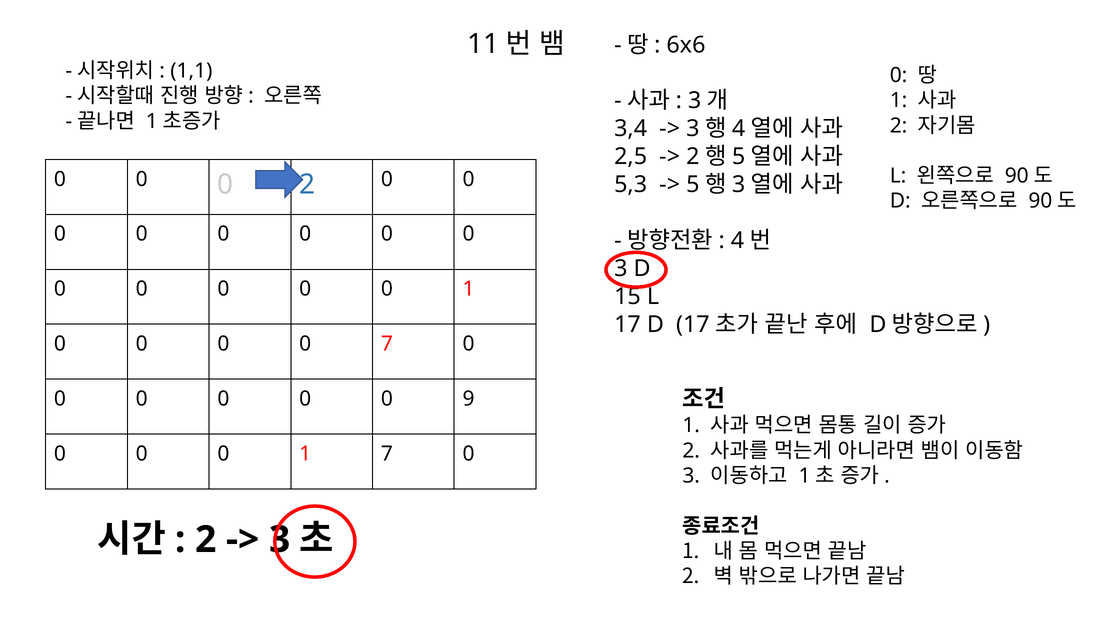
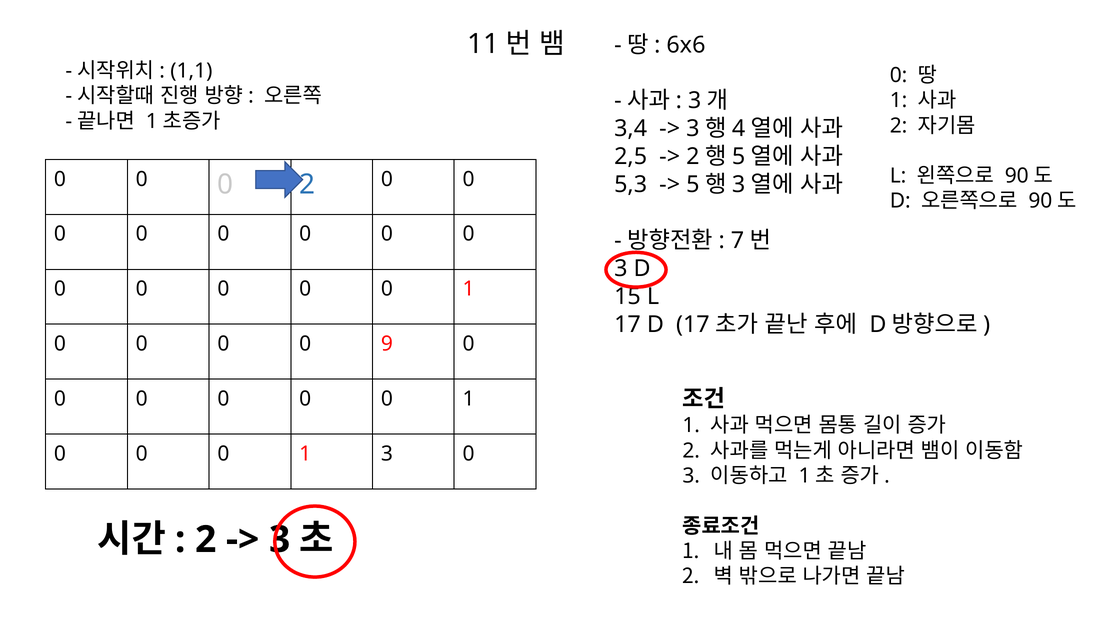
4 at (738, 241): 4 -> 7
0 7: 7 -> 9
9 at (469, 399): 9 -> 1
1 7: 7 -> 3
